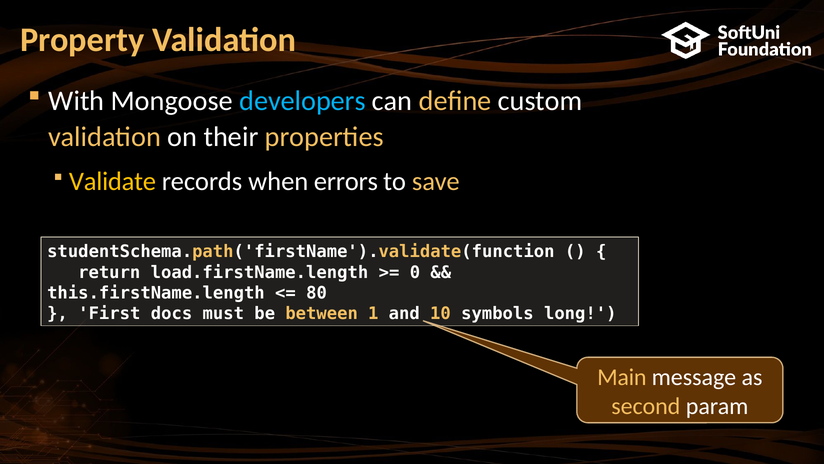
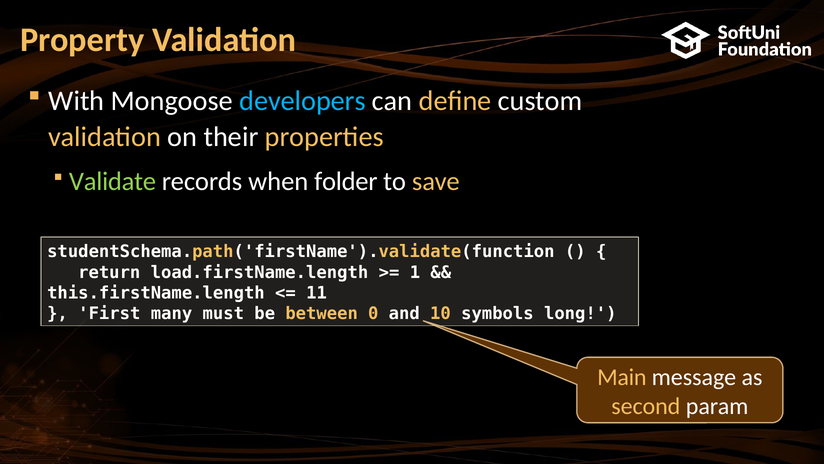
Validate colour: yellow -> light green
errors: errors -> folder
0: 0 -> 1
80: 80 -> 11
docs: docs -> many
1: 1 -> 0
